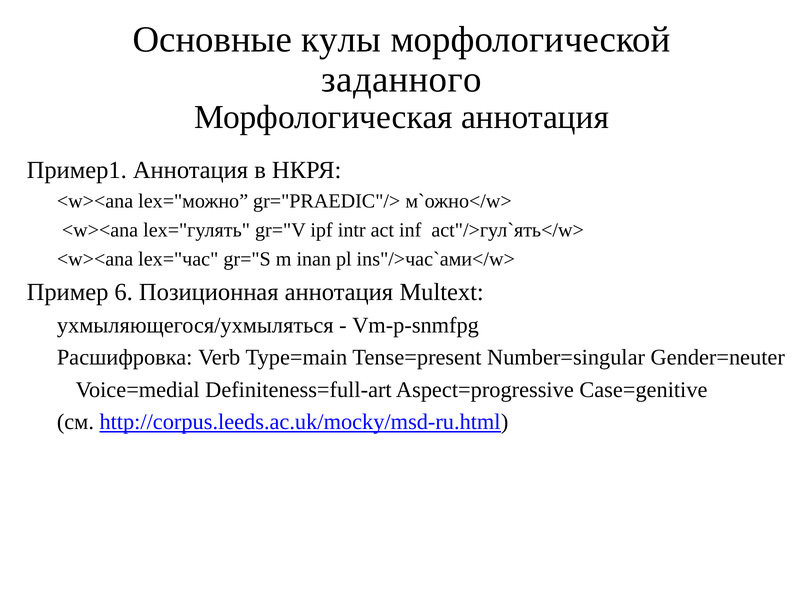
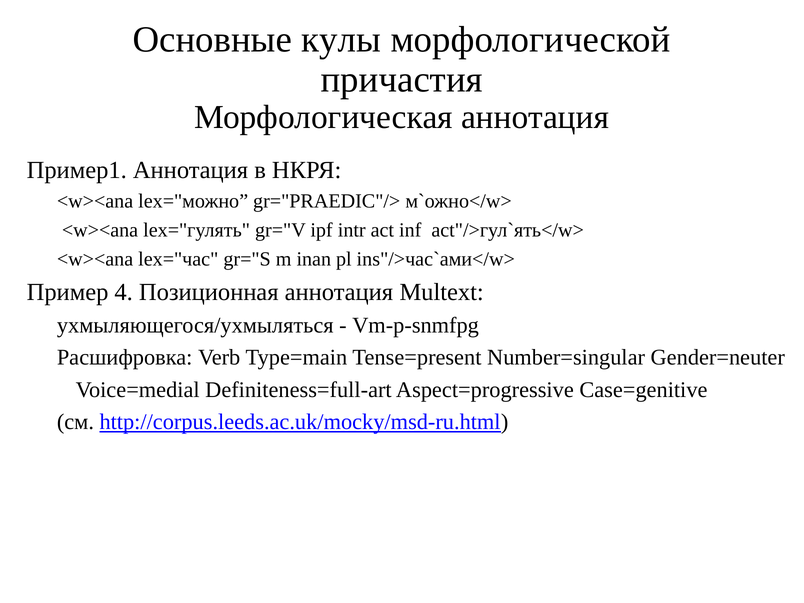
заданного: заданного -> причастия
6: 6 -> 4
